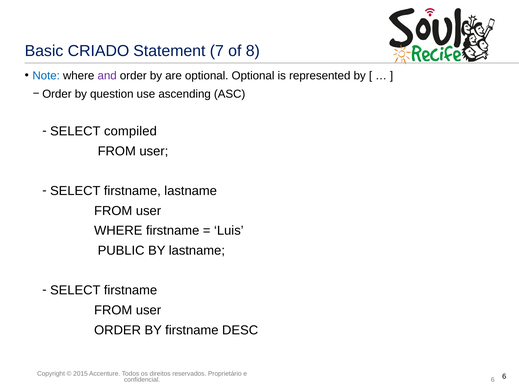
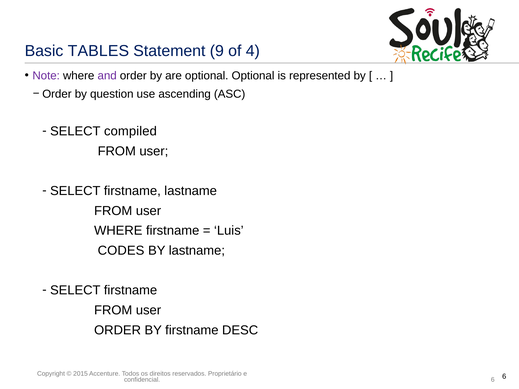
CRIADO: CRIADO -> TABLES
7: 7 -> 9
8: 8 -> 4
Note colour: blue -> purple
PUBLIC: PUBLIC -> CODES
